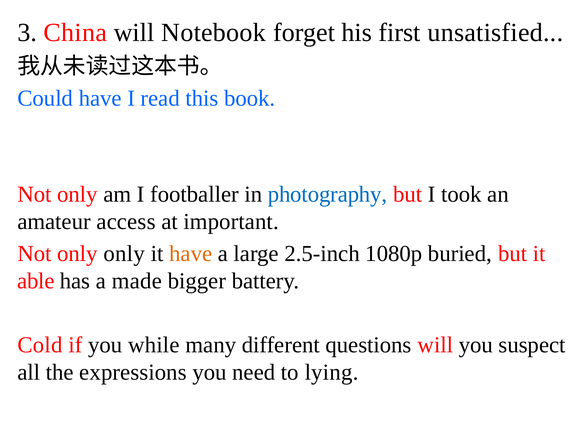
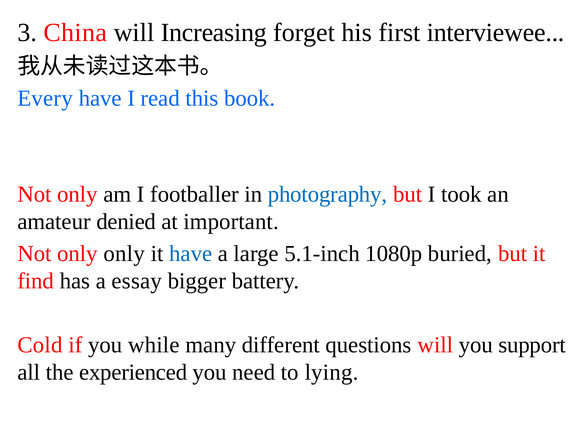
Notebook: Notebook -> Increasing
unsatisfied: unsatisfied -> interviewee
Could: Could -> Every
access: access -> denied
have at (191, 253) colour: orange -> blue
2.5-inch: 2.5-inch -> 5.1-inch
able: able -> find
made: made -> essay
suspect: suspect -> support
expressions: expressions -> experienced
